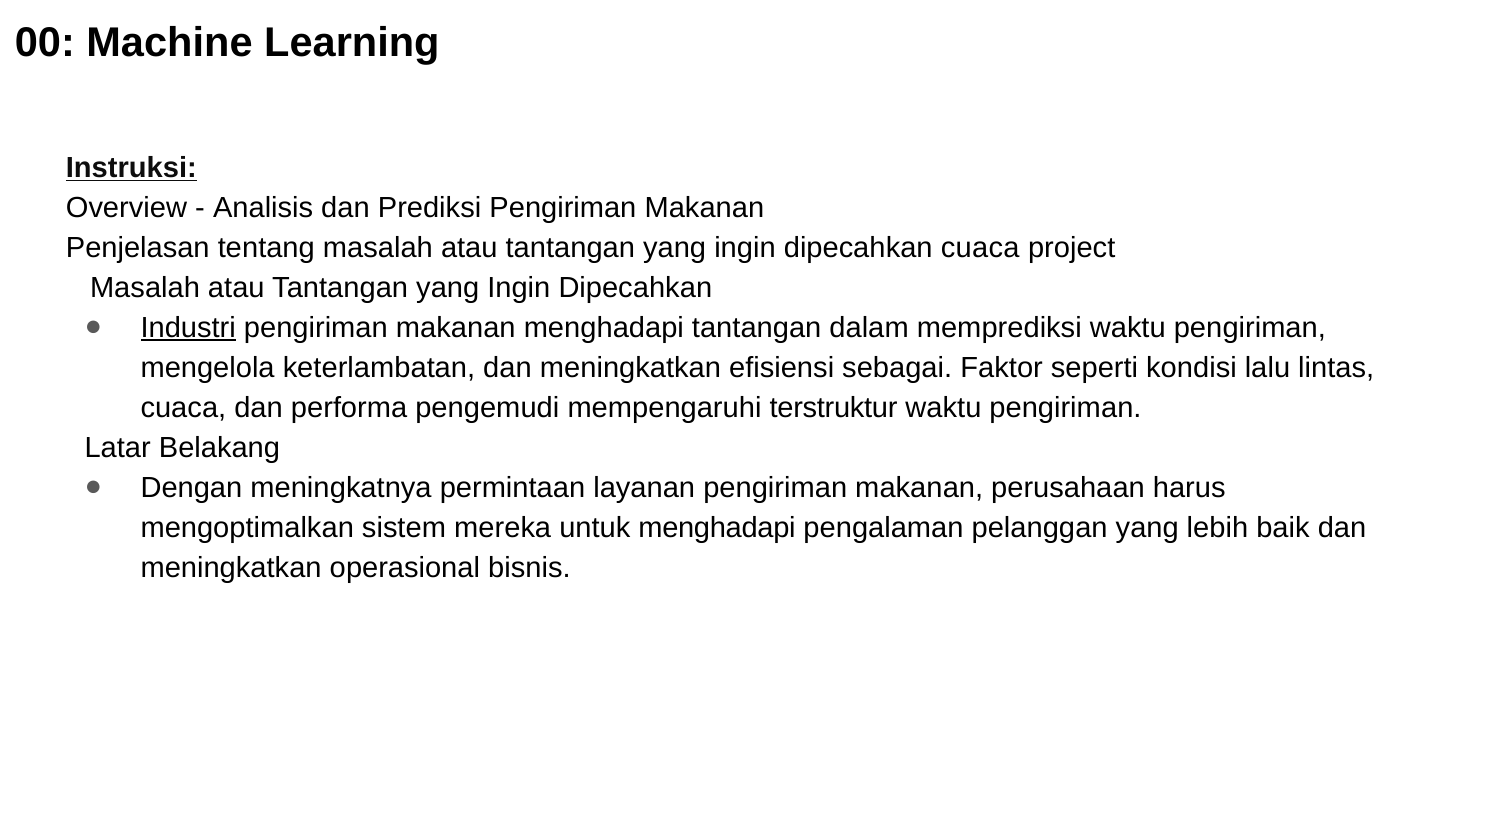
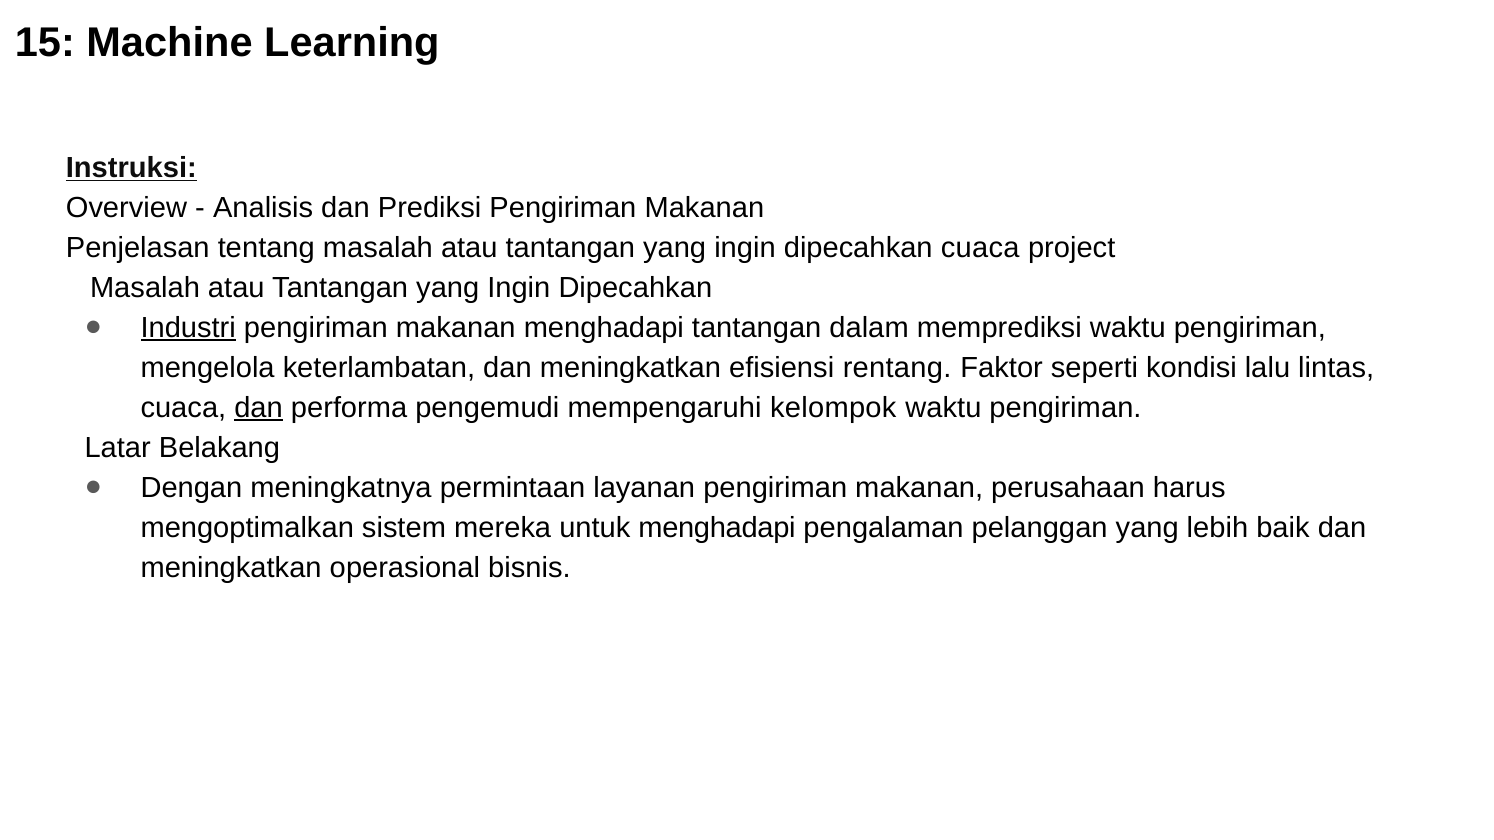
00: 00 -> 15
sebagai: sebagai -> rentang
dan at (259, 408) underline: none -> present
terstruktur: terstruktur -> kelompok
